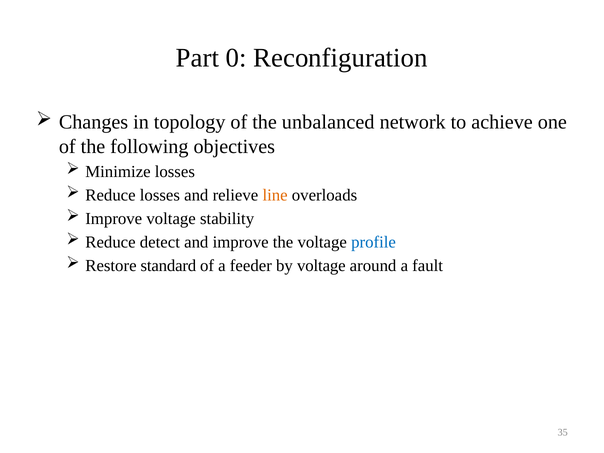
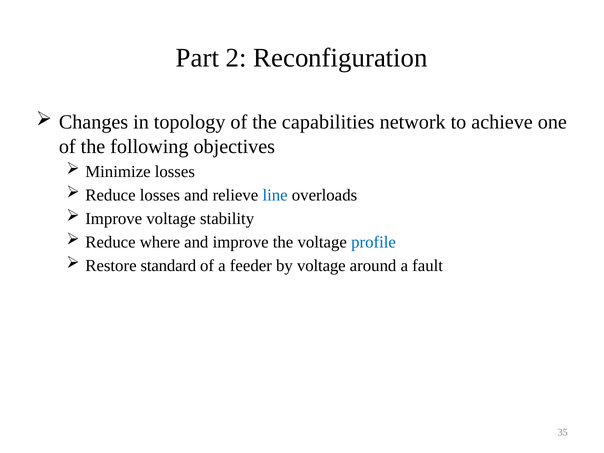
0: 0 -> 2
unbalanced: unbalanced -> capabilities
line colour: orange -> blue
detect: detect -> where
